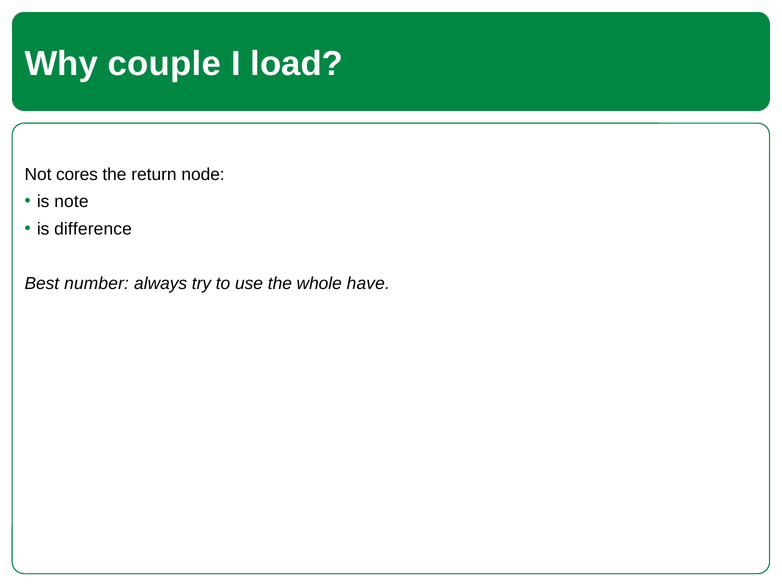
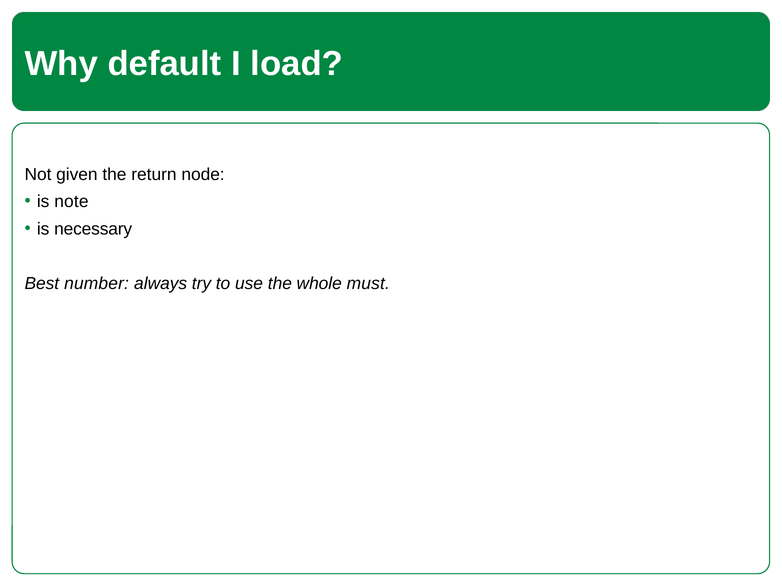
couple: couple -> default
cores: cores -> given
difference: difference -> necessary
have: have -> must
